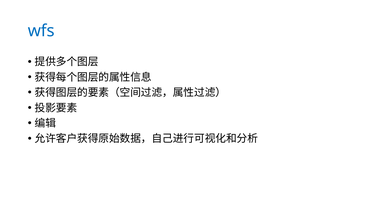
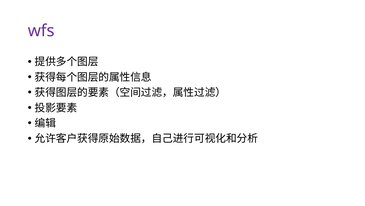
wfs colour: blue -> purple
